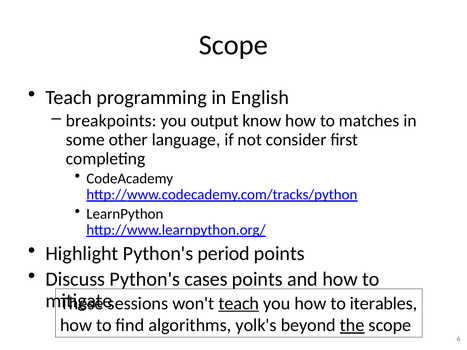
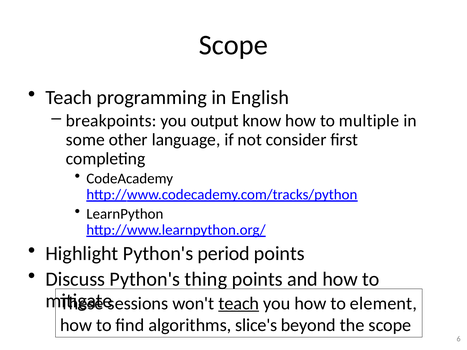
matches: matches -> multiple
cases: cases -> thing
iterables: iterables -> element
yolk's: yolk's -> slice's
the underline: present -> none
